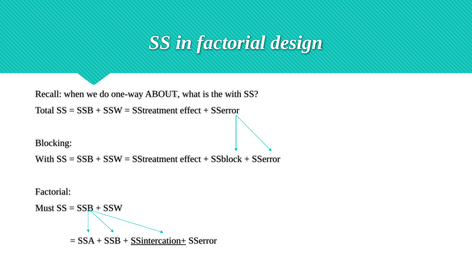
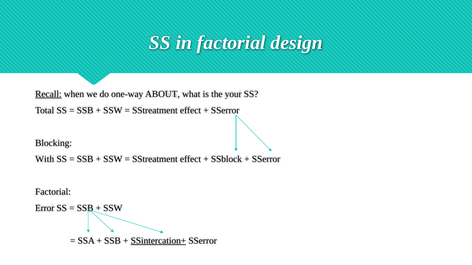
Recall underline: none -> present
the with: with -> your
Must: Must -> Error
